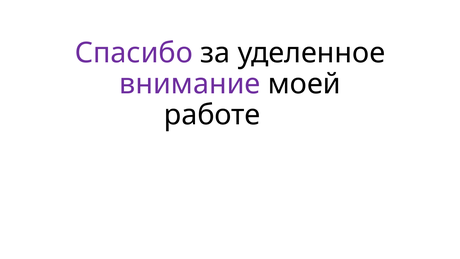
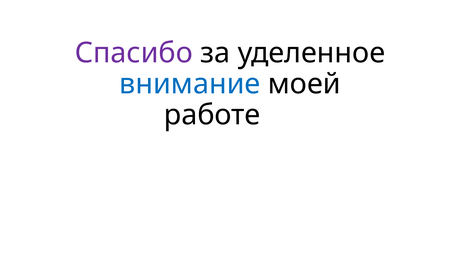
внимание colour: purple -> blue
